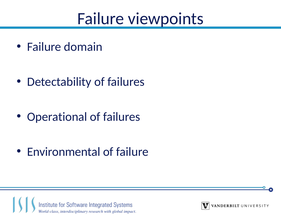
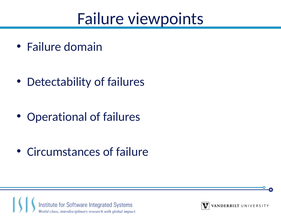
Environmental: Environmental -> Circumstances
